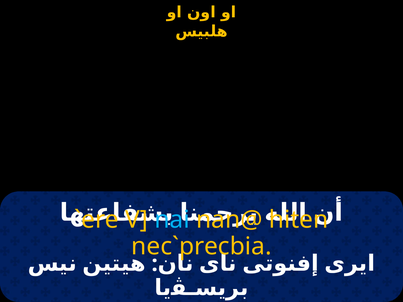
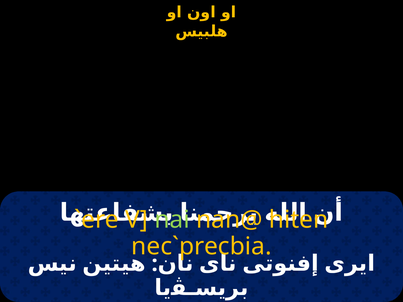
nai colour: light blue -> light green
